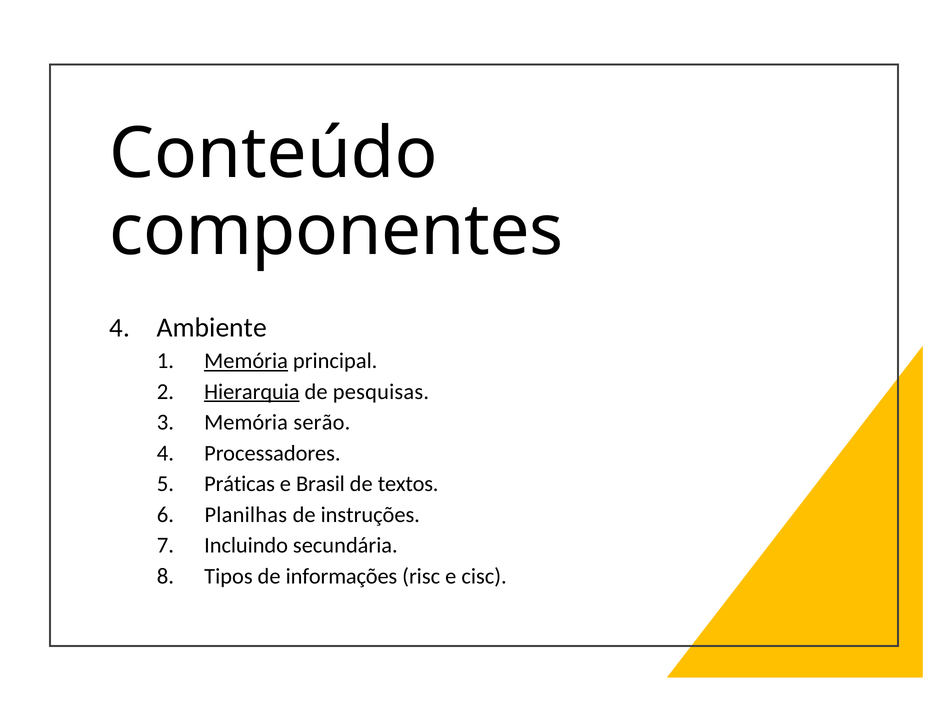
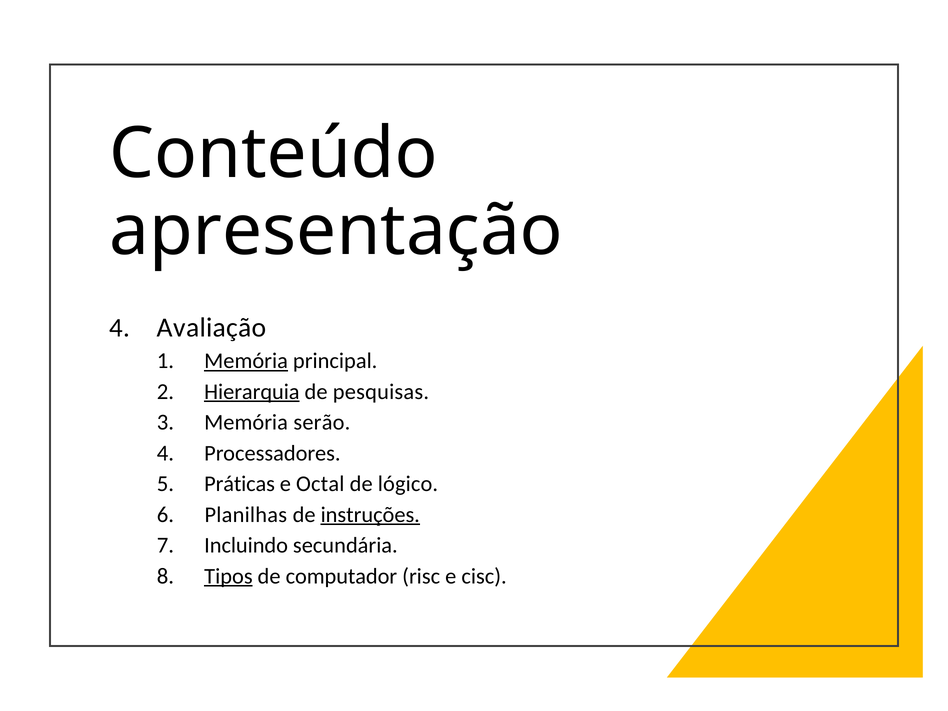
componentes: componentes -> apresentação
Ambiente: Ambiente -> Avaliação
Brasil: Brasil -> Octal
textos: textos -> lógico
instruções underline: none -> present
Tipos underline: none -> present
informações: informações -> computador
